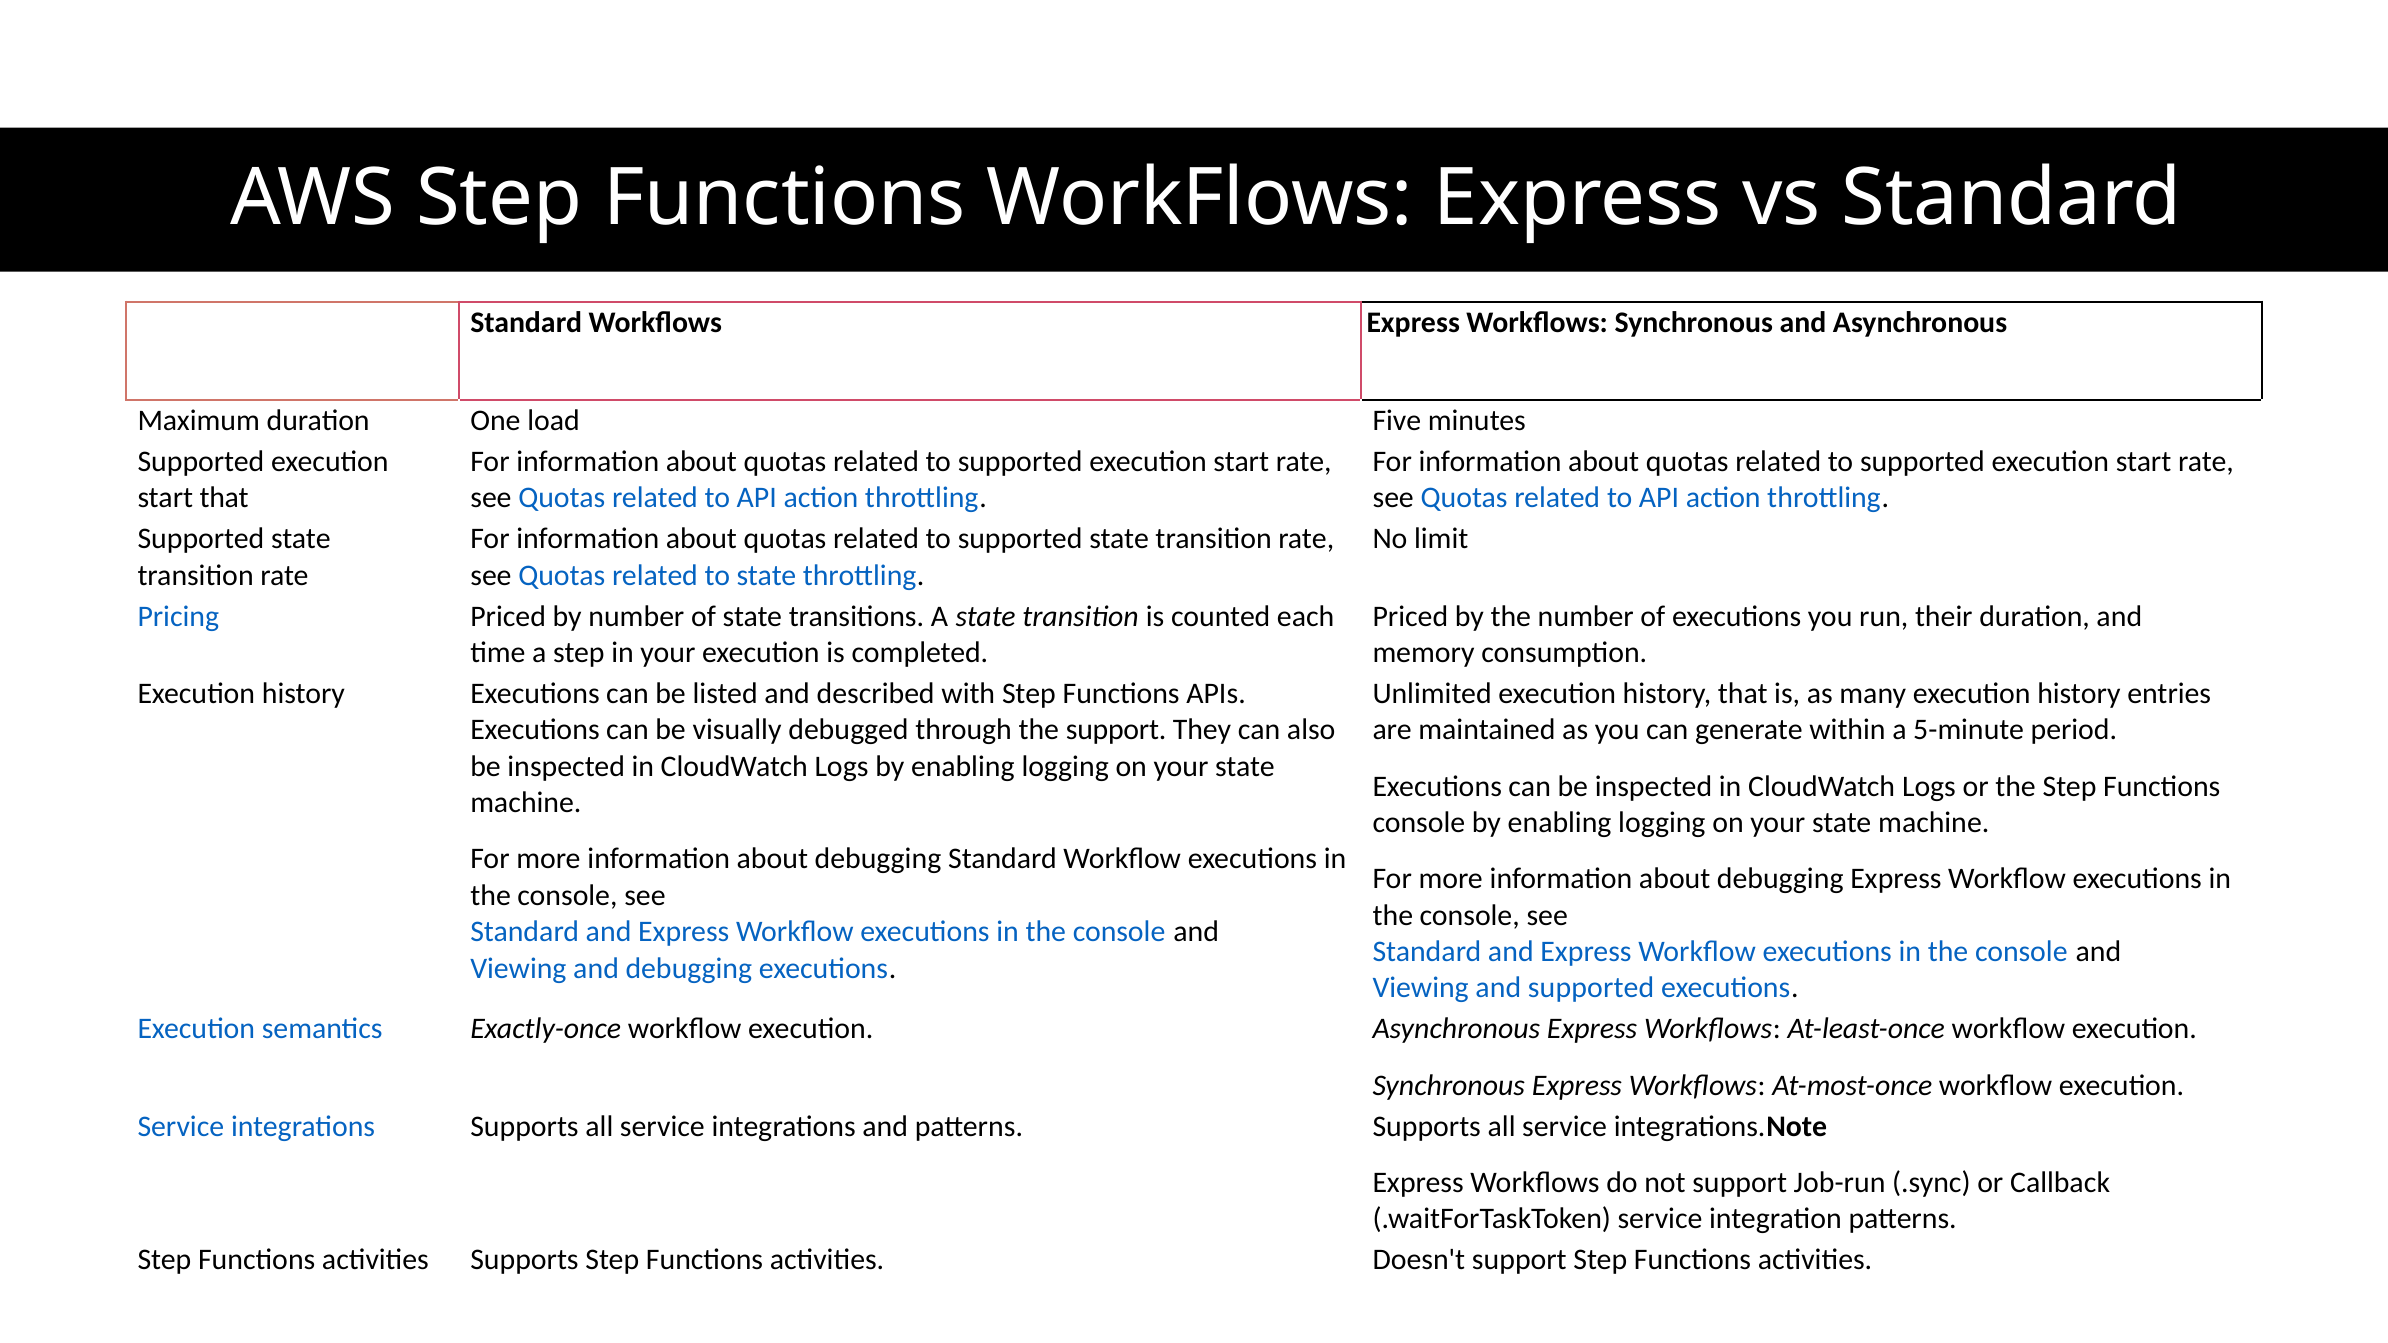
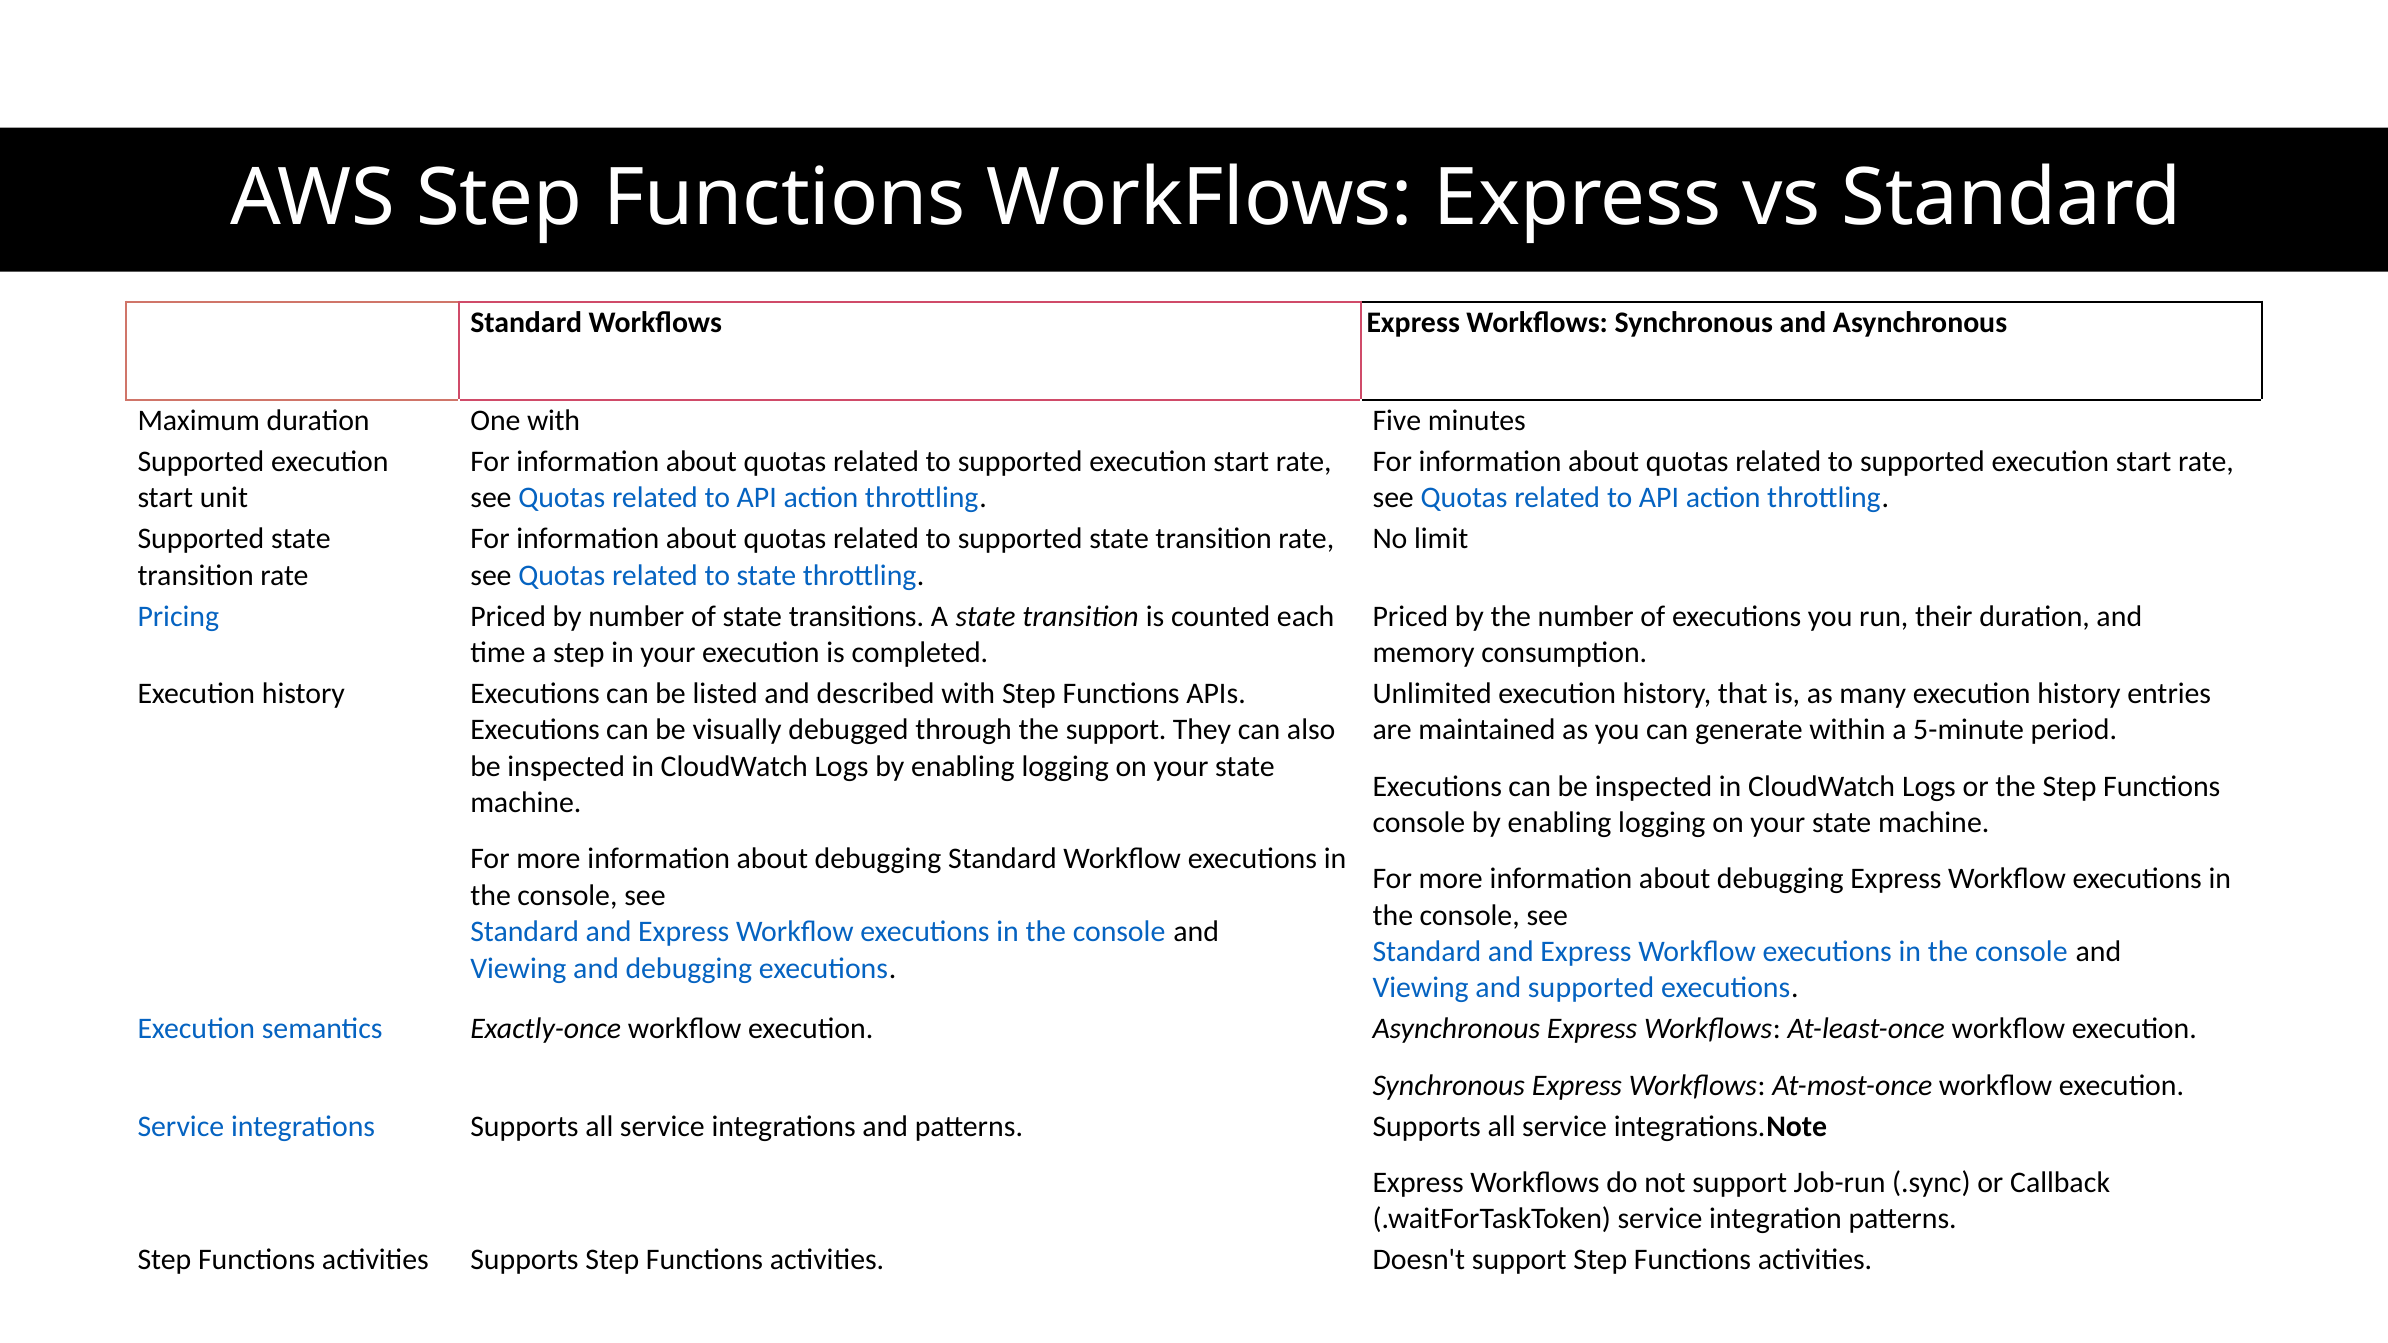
One load: load -> with
start that: that -> unit
